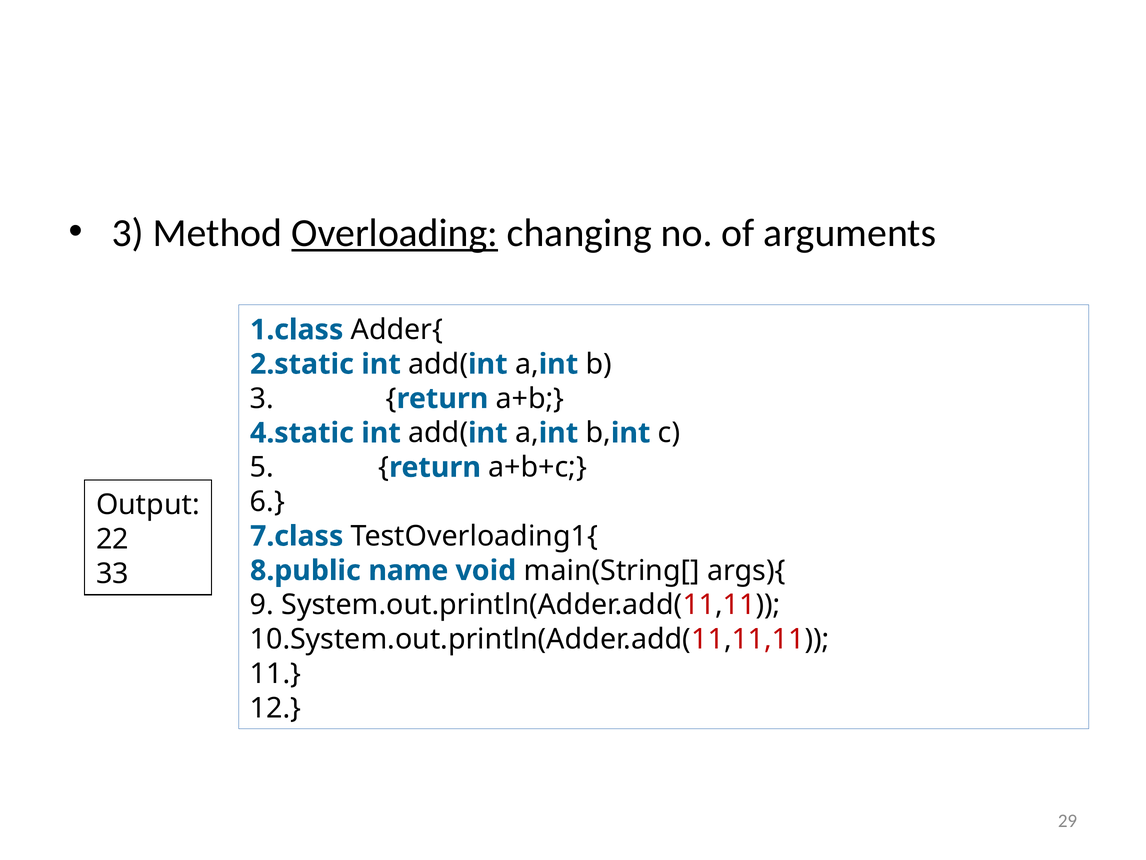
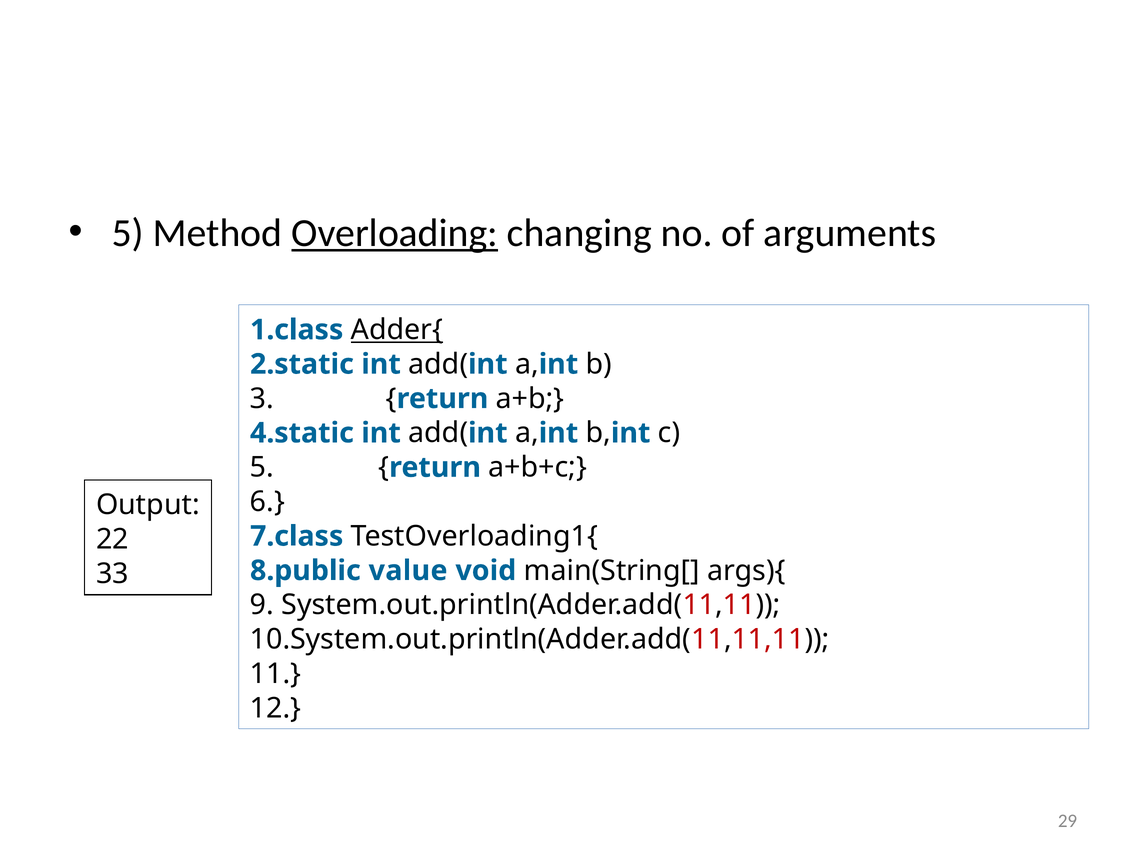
3 at (128, 233): 3 -> 5
Adder{ underline: none -> present
name: name -> value
